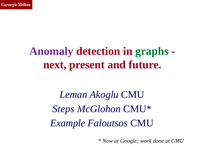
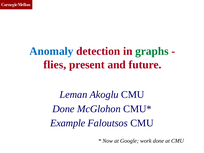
Anomaly colour: purple -> blue
next: next -> flies
Steps at (63, 109): Steps -> Done
